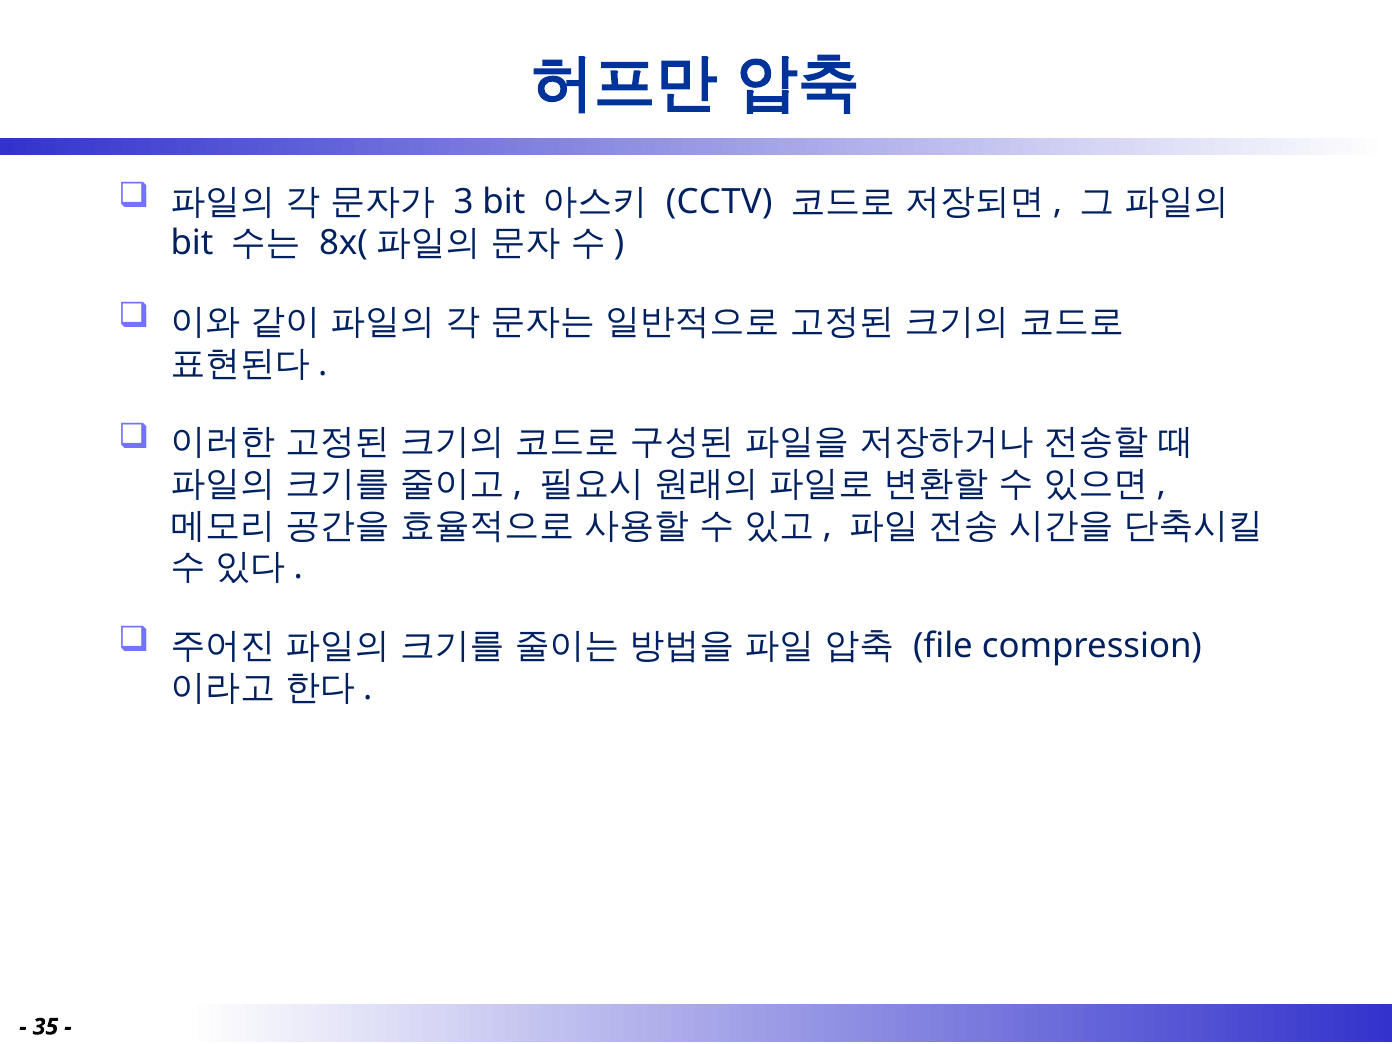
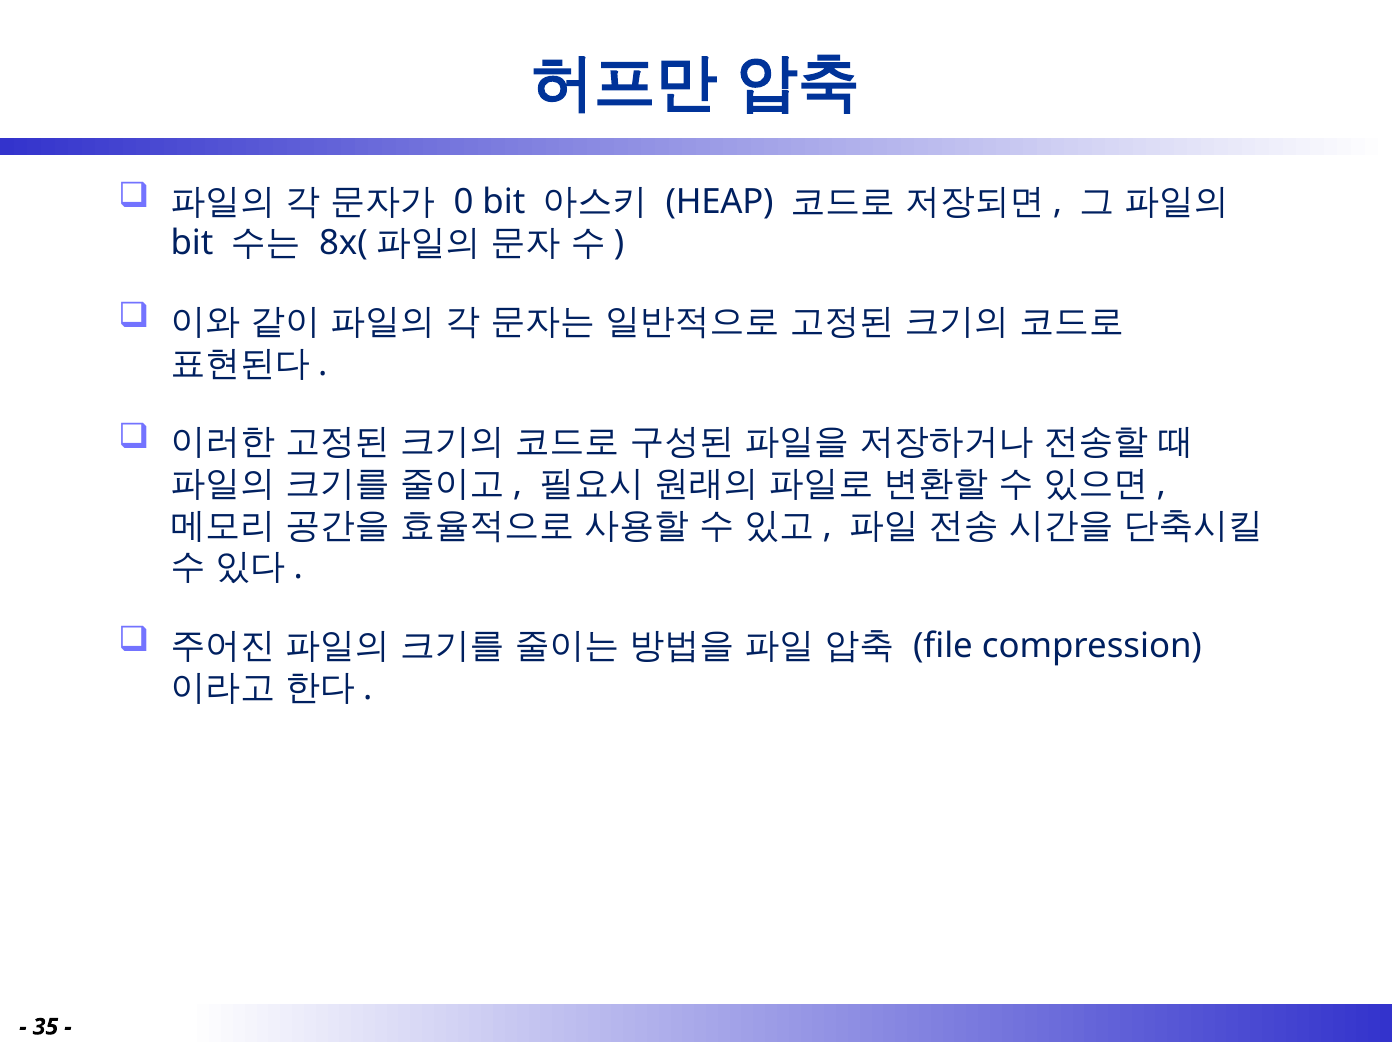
3: 3 -> 0
CCTV: CCTV -> HEAP
